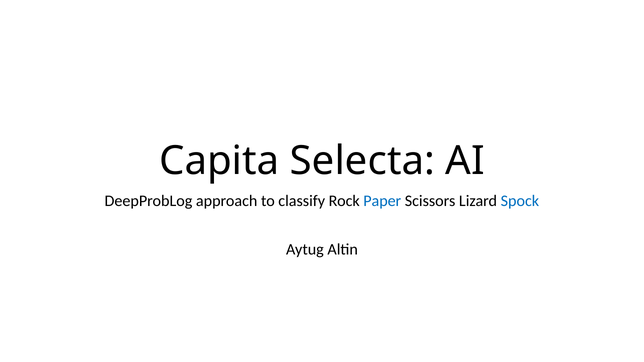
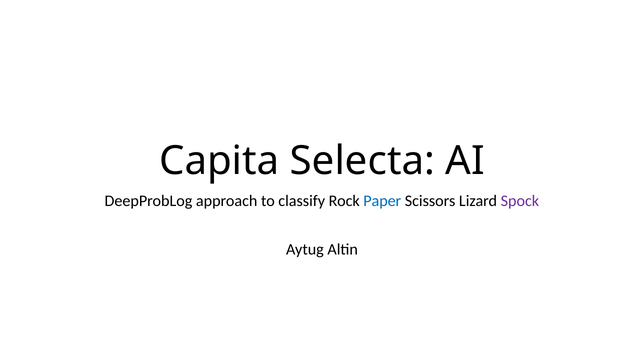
Spock colour: blue -> purple
